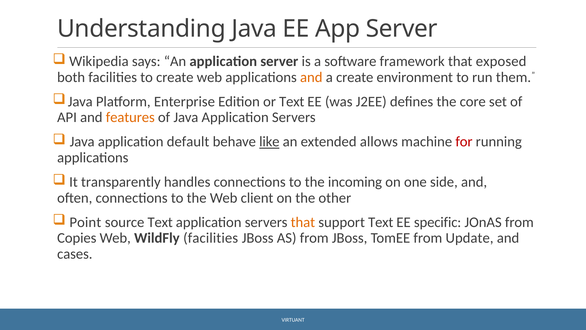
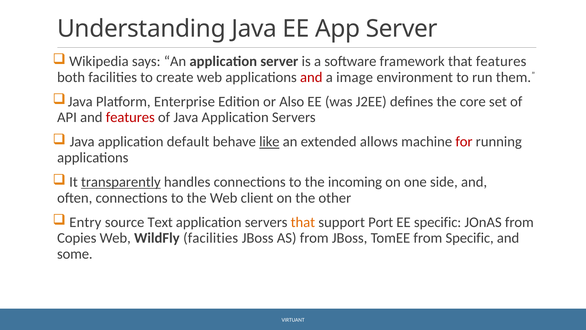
that exposed: exposed -> features
and at (311, 77) colour: orange -> red
a create: create -> image
or Text: Text -> Also
features at (130, 117) colour: orange -> red
transparently underline: none -> present
Point: Point -> Entry
support Text: Text -> Port
from Update: Update -> Specific
cases: cases -> some
